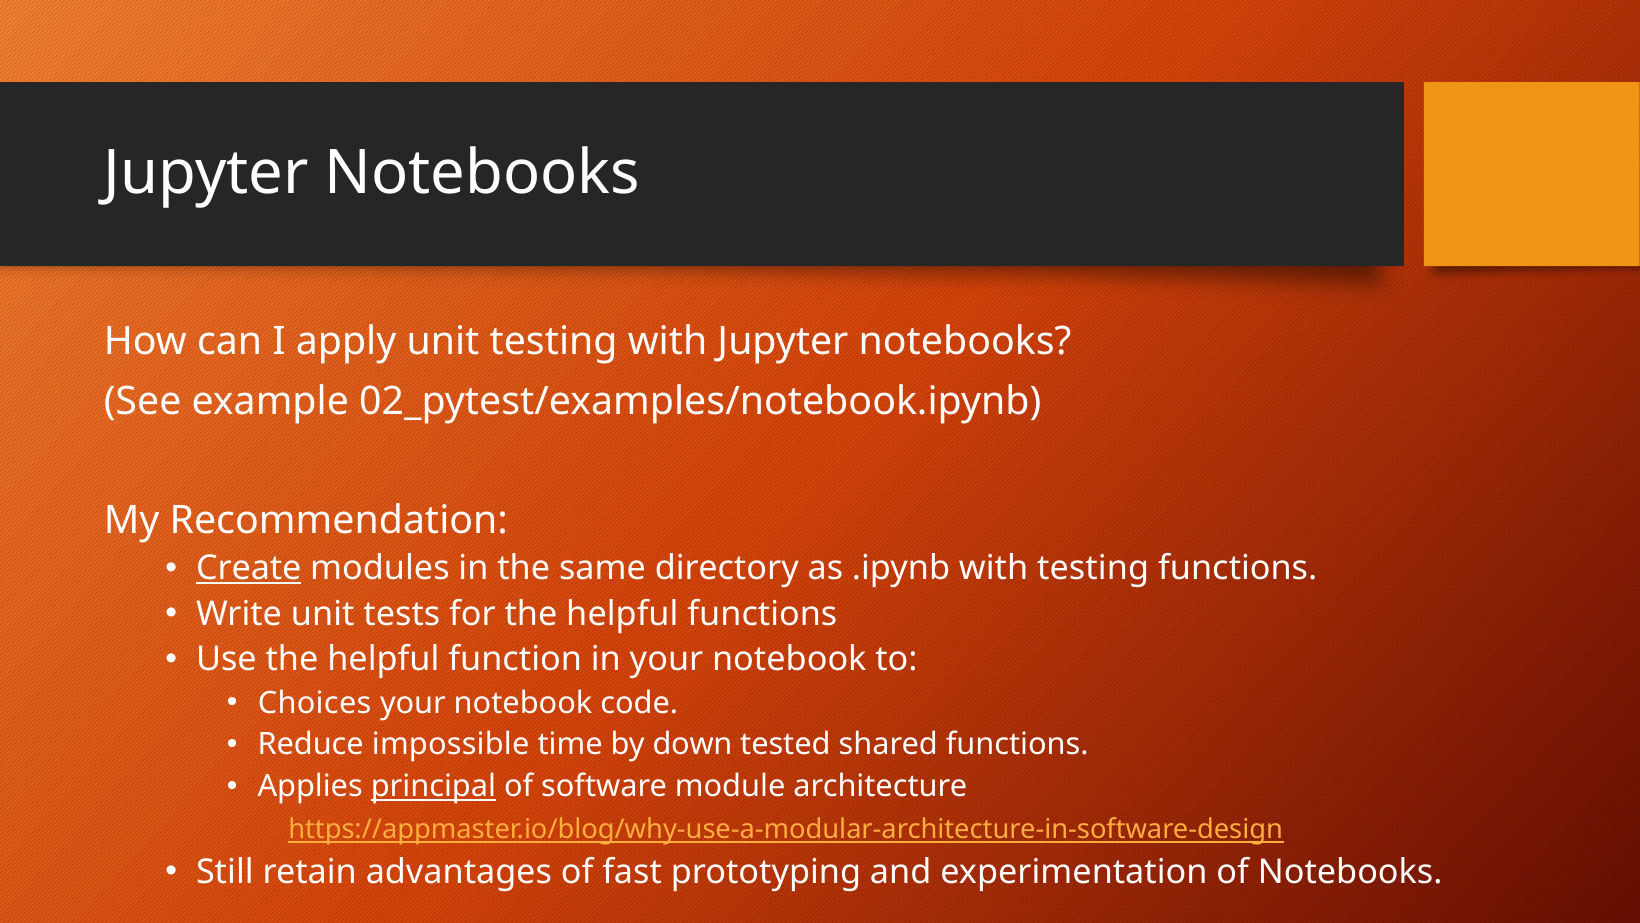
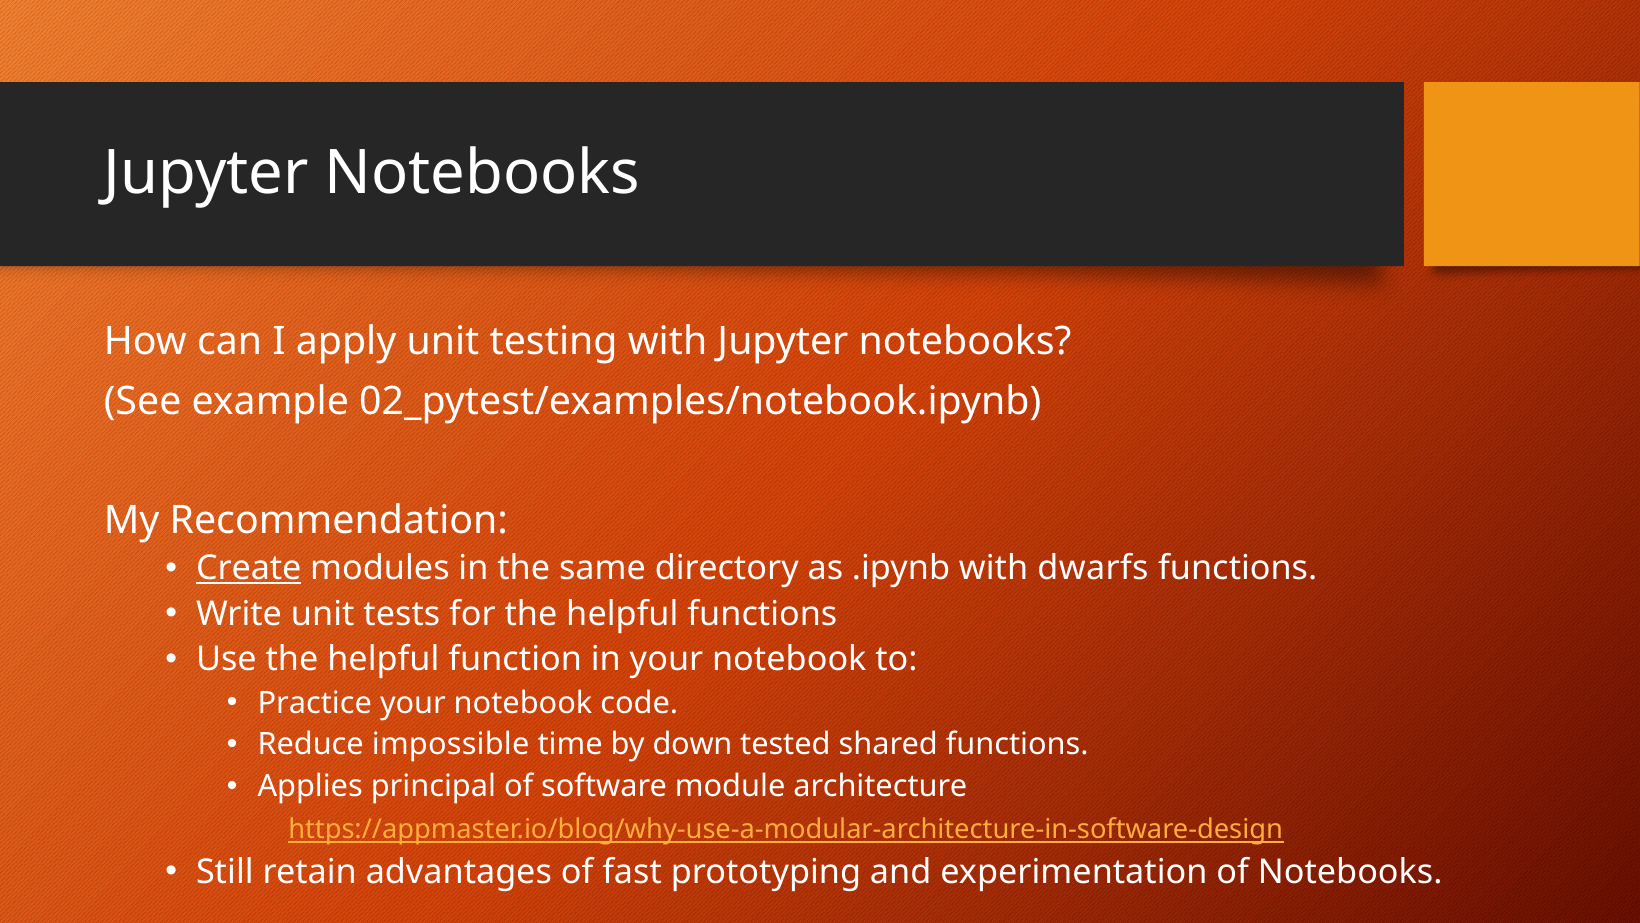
with testing: testing -> dwarfs
Choices: Choices -> Practice
principal underline: present -> none
